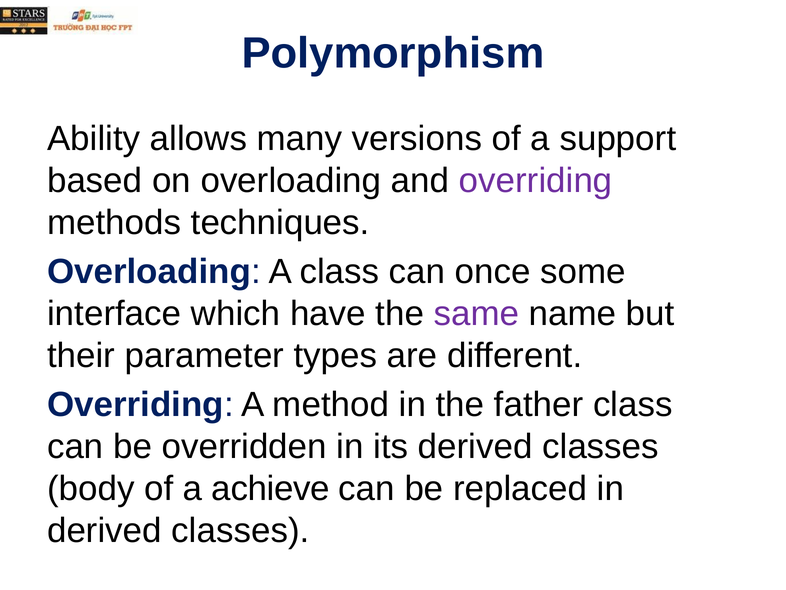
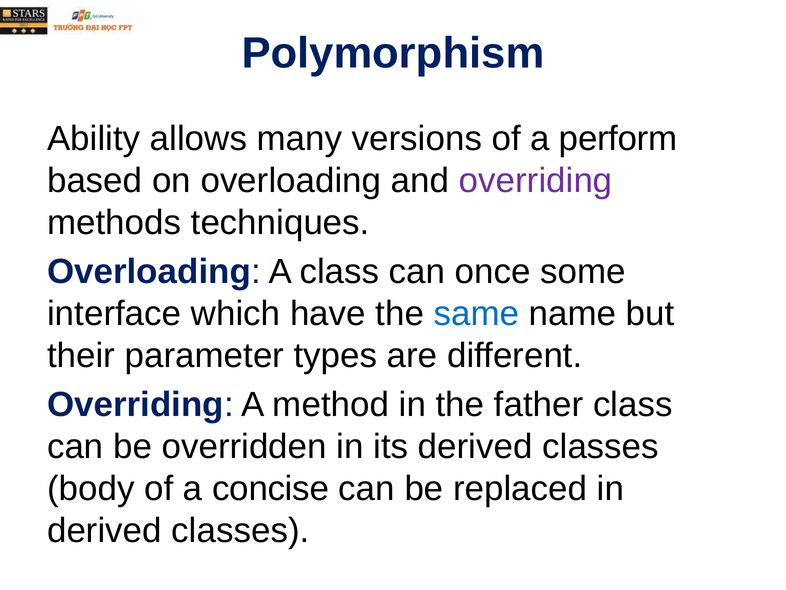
support: support -> perform
same colour: purple -> blue
achieve: achieve -> concise
